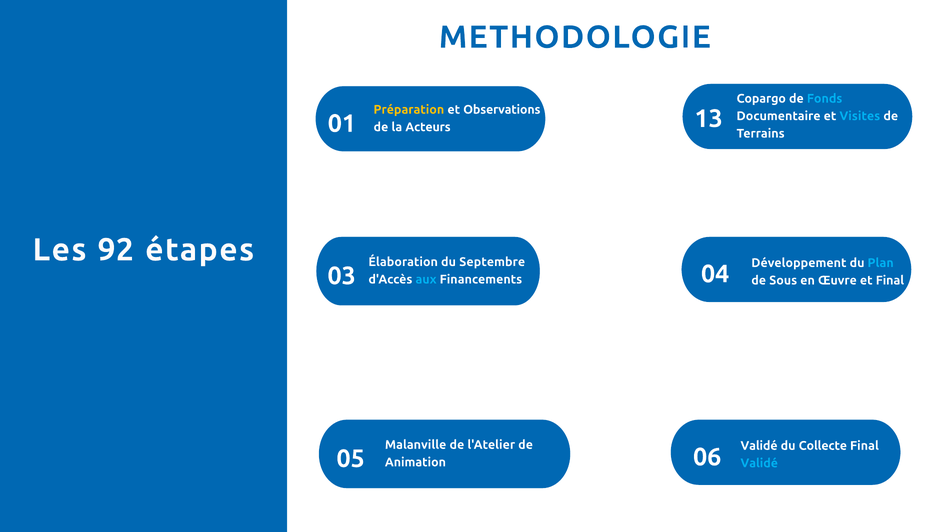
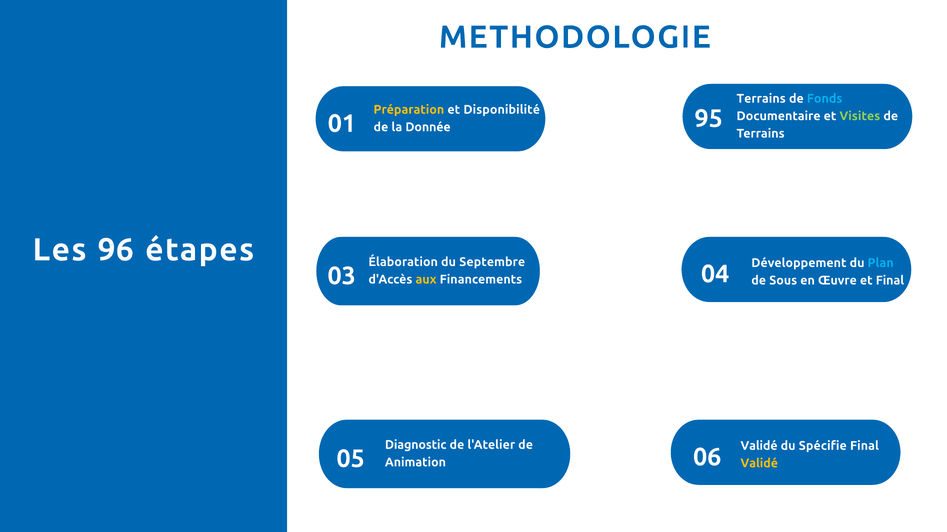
Copargo at (761, 99): Copargo -> Terrains
Observations: Observations -> Disponibilité
Visites colour: light blue -> light green
13: 13 -> 95
Acteurs: Acteurs -> Donnée
92: 92 -> 96
aux colour: light blue -> yellow
Malanville: Malanville -> Diagnostic
Collecte: Collecte -> Spécifie
Validé at (759, 464) colour: light blue -> yellow
